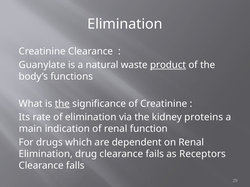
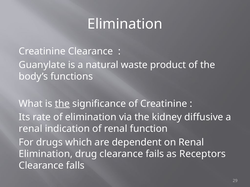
product underline: present -> none
proteins: proteins -> diffusive
main at (31, 129): main -> renal
